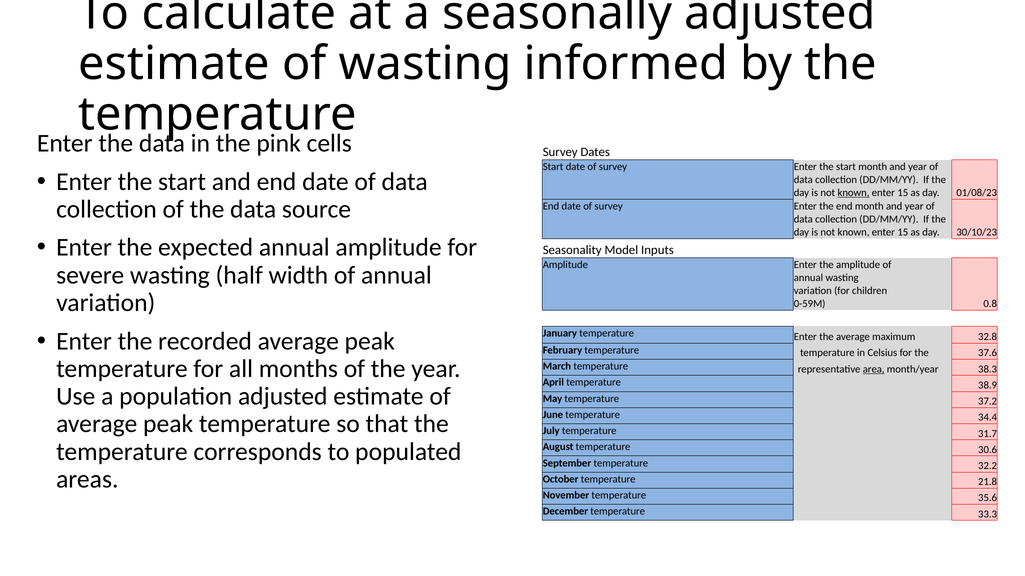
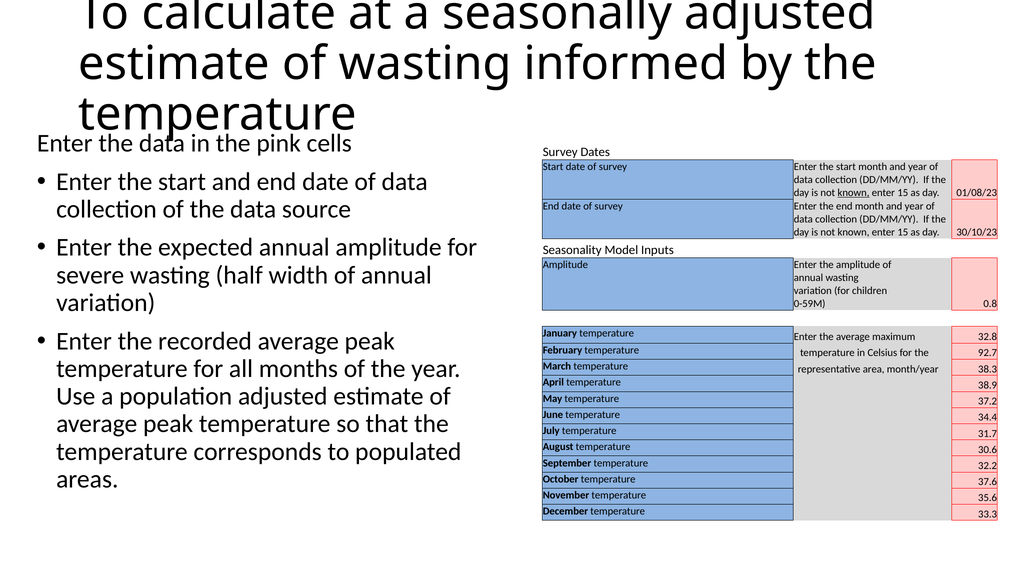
37.6: 37.6 -> 92.7
area underline: present -> none
21.8: 21.8 -> 37.6
